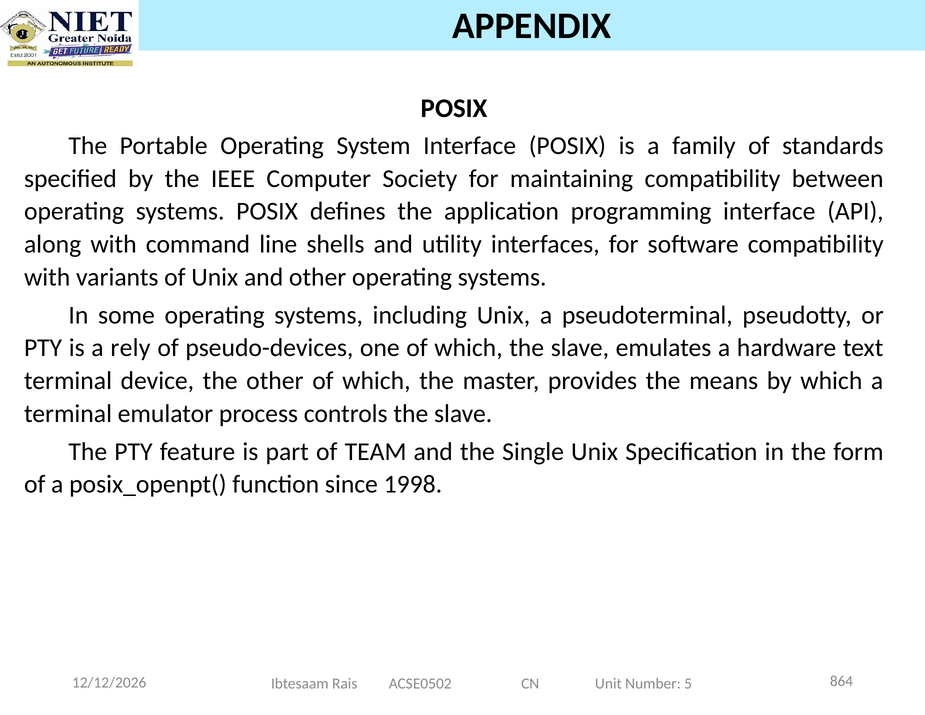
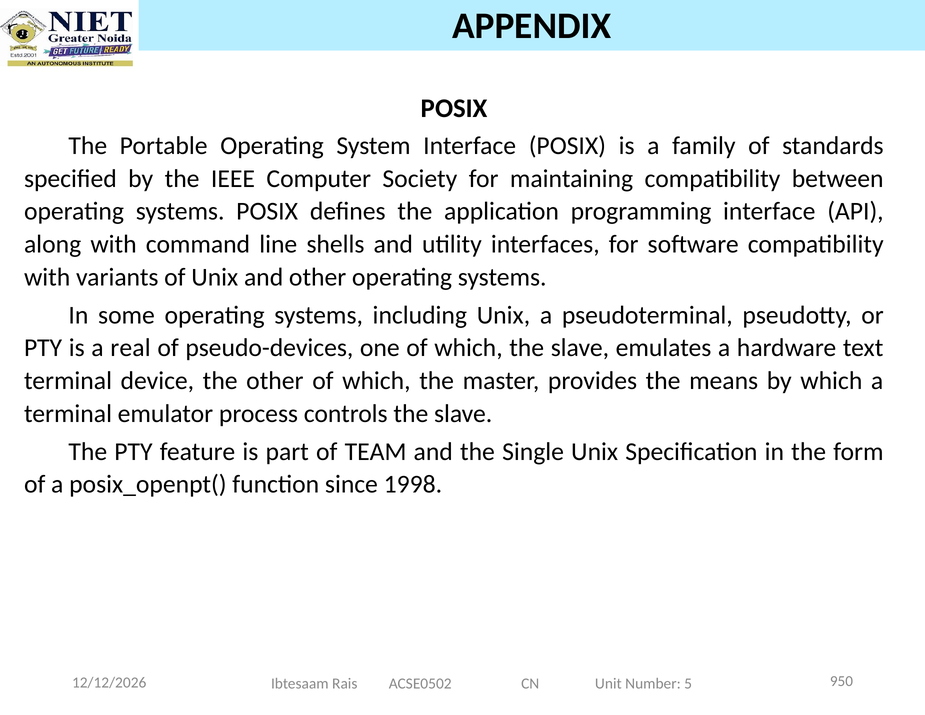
rely: rely -> real
864: 864 -> 950
